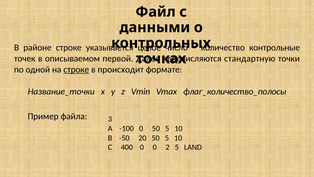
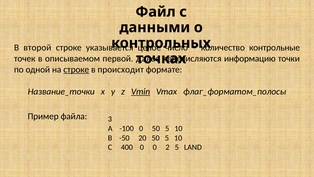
районе: районе -> второй
стандартную: стандартную -> информацию
Vmin underline: none -> present
флаг_количество_полосы: флаг_количество_полосы -> флаг_форматом_полосы
